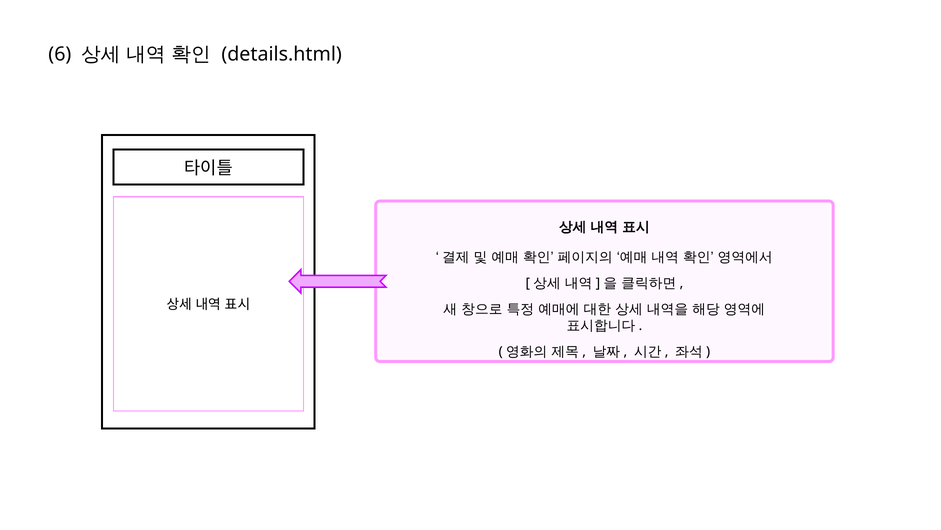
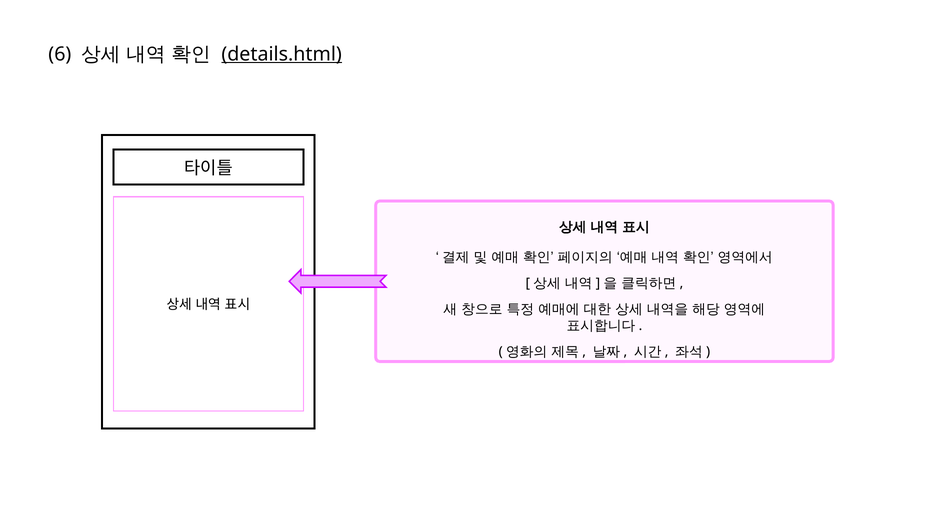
details.html underline: none -> present
